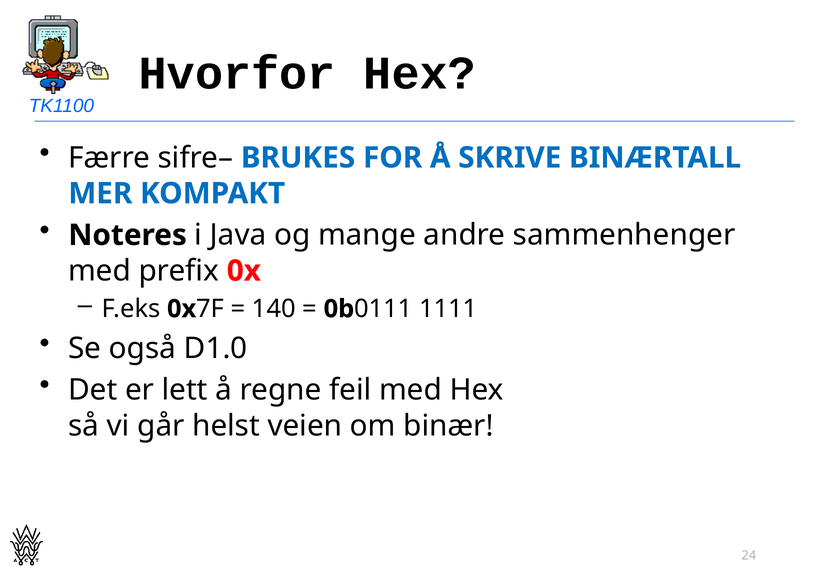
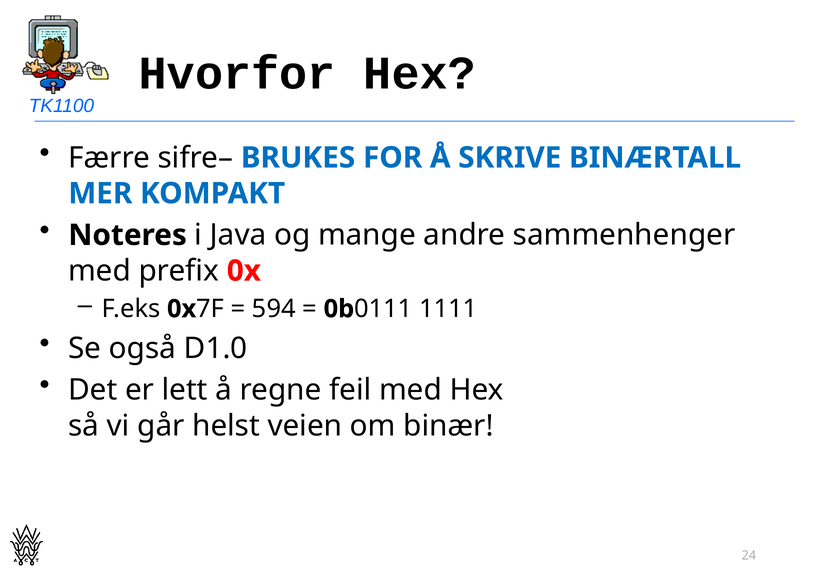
140: 140 -> 594
